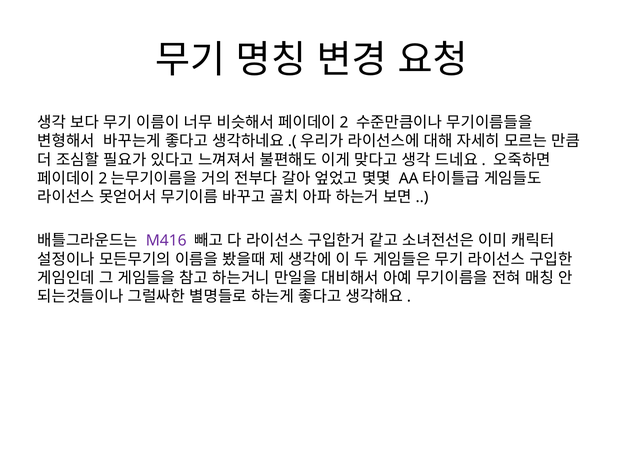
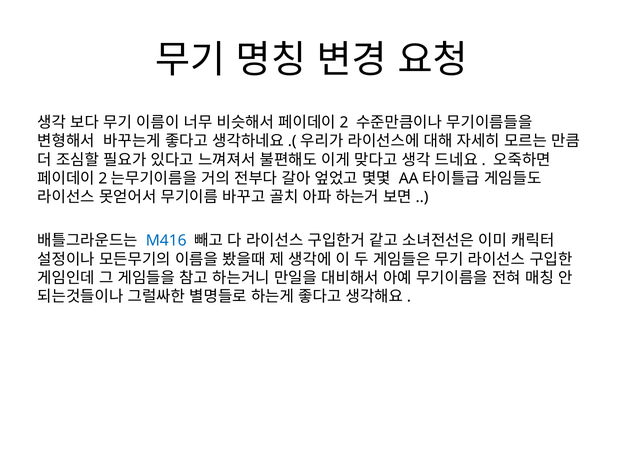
M416 colour: purple -> blue
